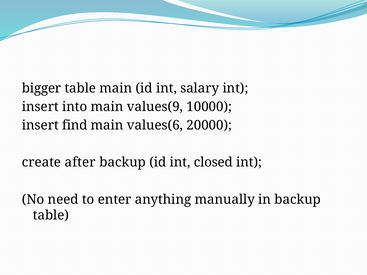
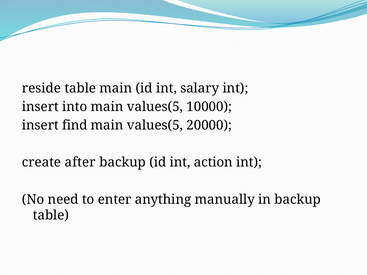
bigger: bigger -> reside
into main values(9: values(9 -> values(5
values(6 at (155, 125): values(6 -> values(5
closed: closed -> action
